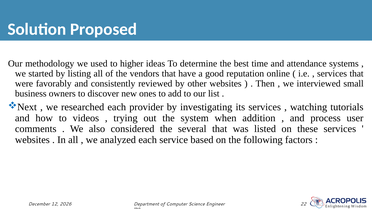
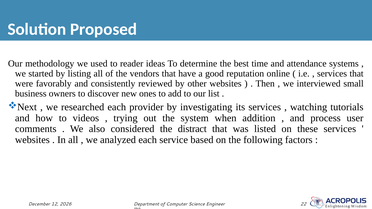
higher: higher -> reader
several: several -> distract
